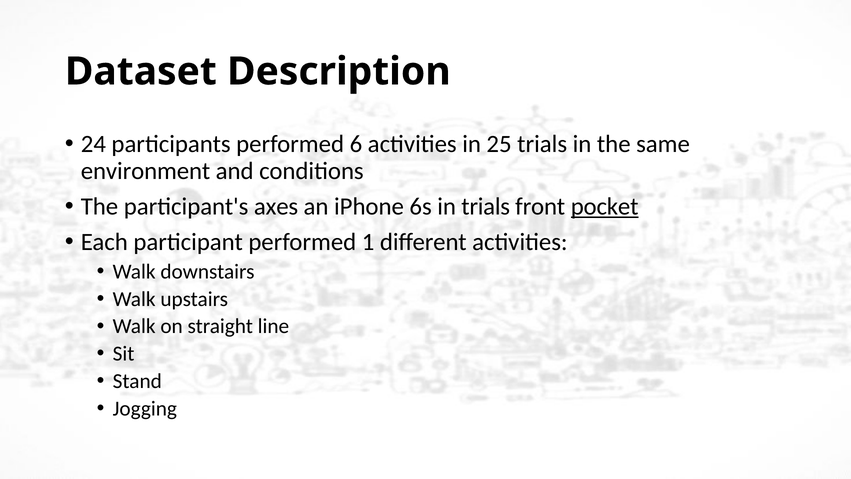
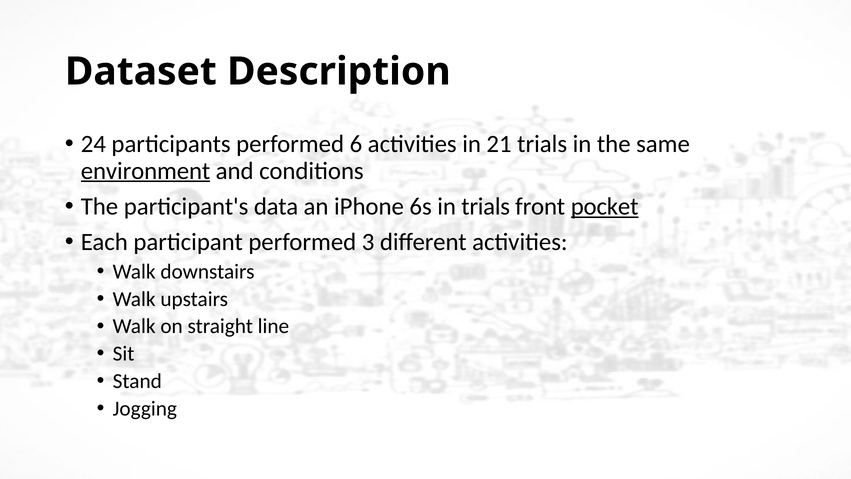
25: 25 -> 21
environment underline: none -> present
axes: axes -> data
1: 1 -> 3
